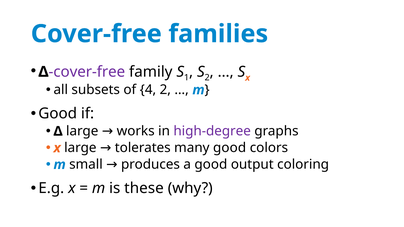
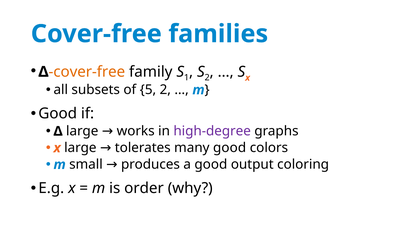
cover-free at (87, 72) colour: purple -> orange
4: 4 -> 5
these: these -> order
